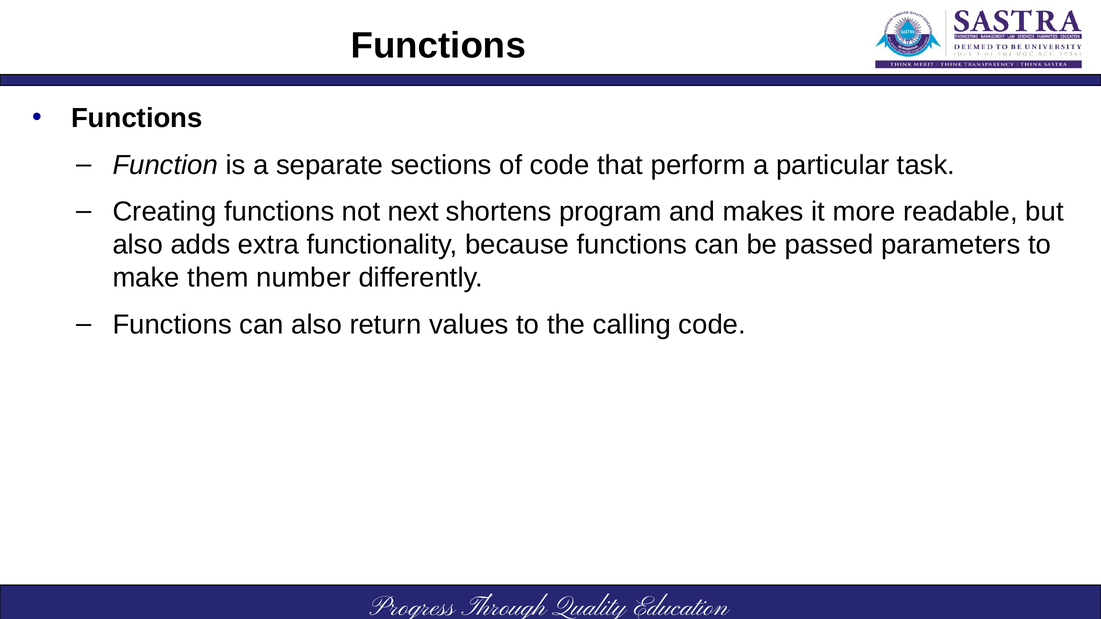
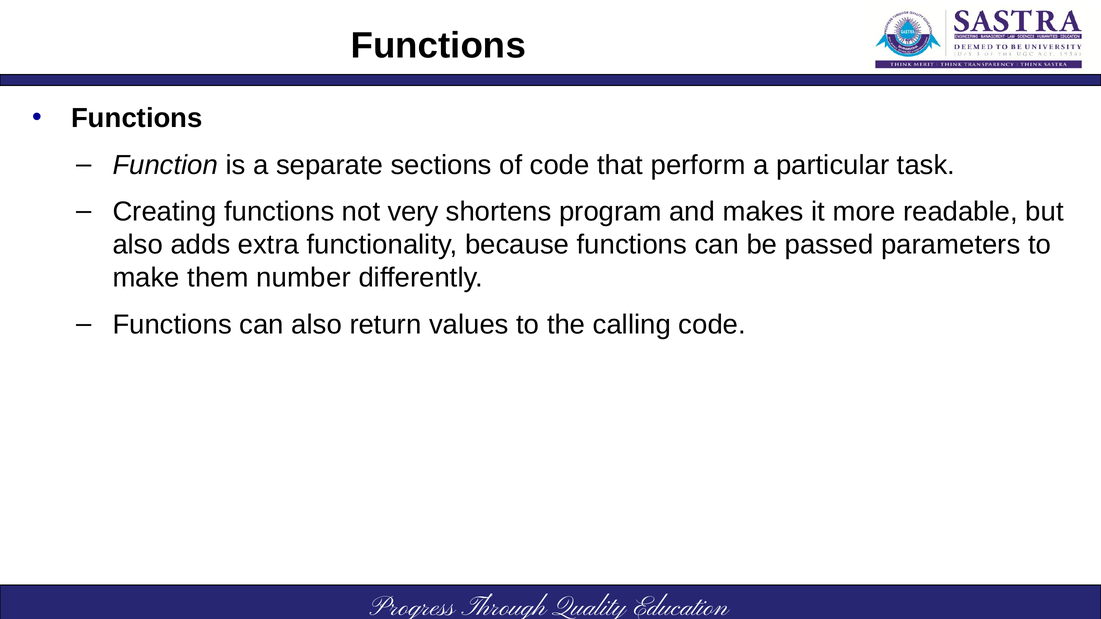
next: next -> very
